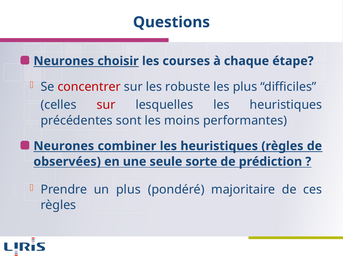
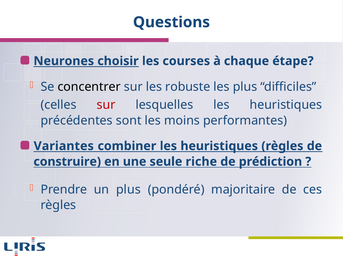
concentrer colour: red -> black
Neurones at (64, 146): Neurones -> Variantes
observées: observées -> construire
sorte: sorte -> riche
